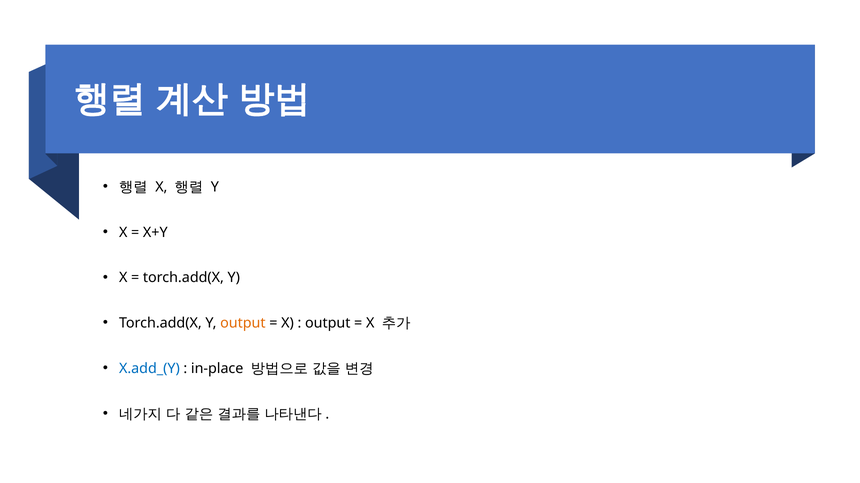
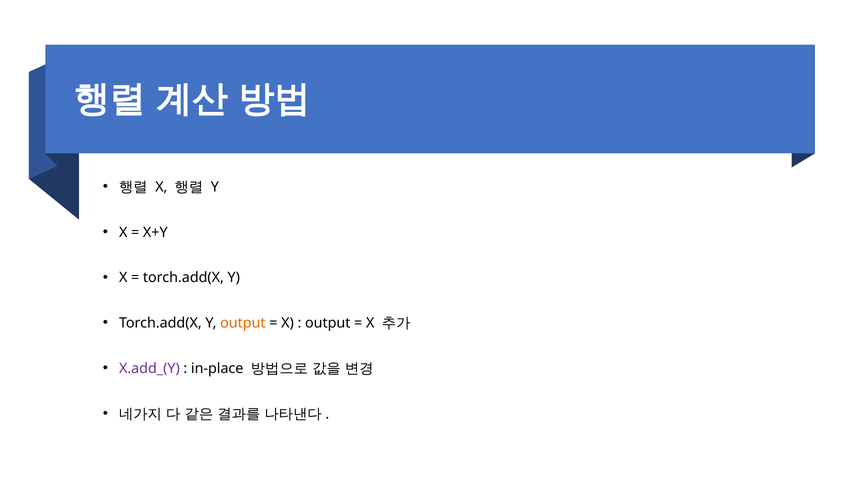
X.add_(Y colour: blue -> purple
